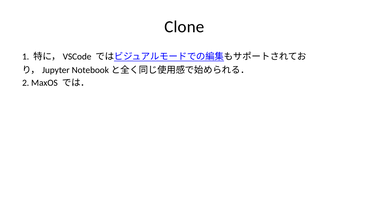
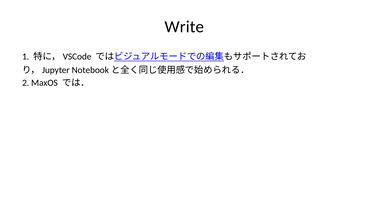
Clone: Clone -> Write
